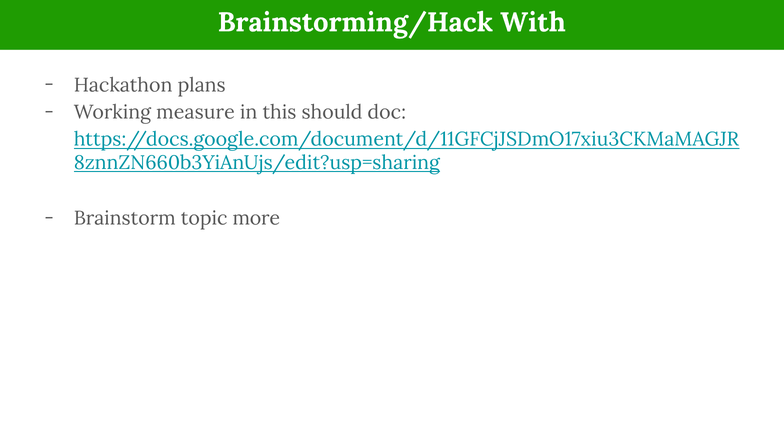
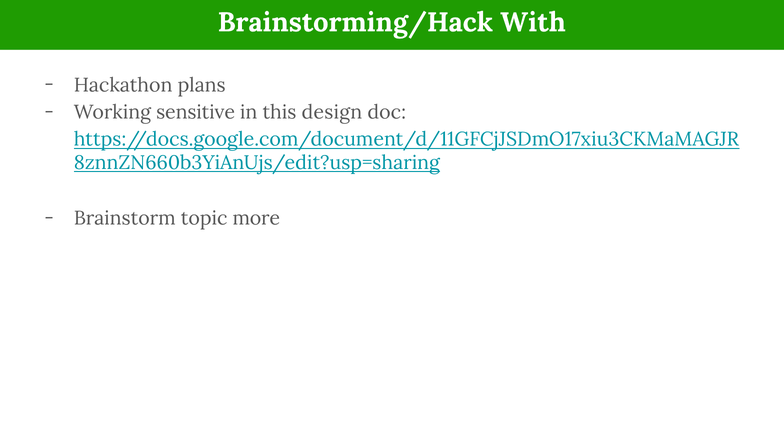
measure: measure -> sensitive
should: should -> design
